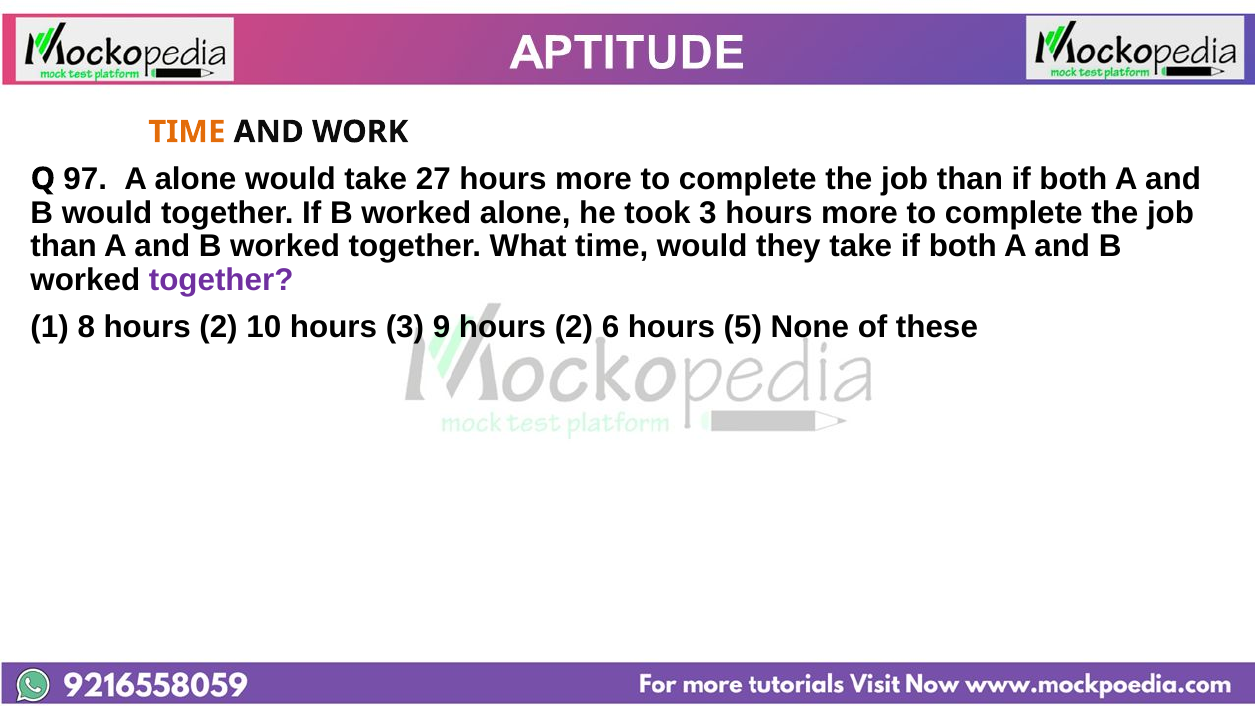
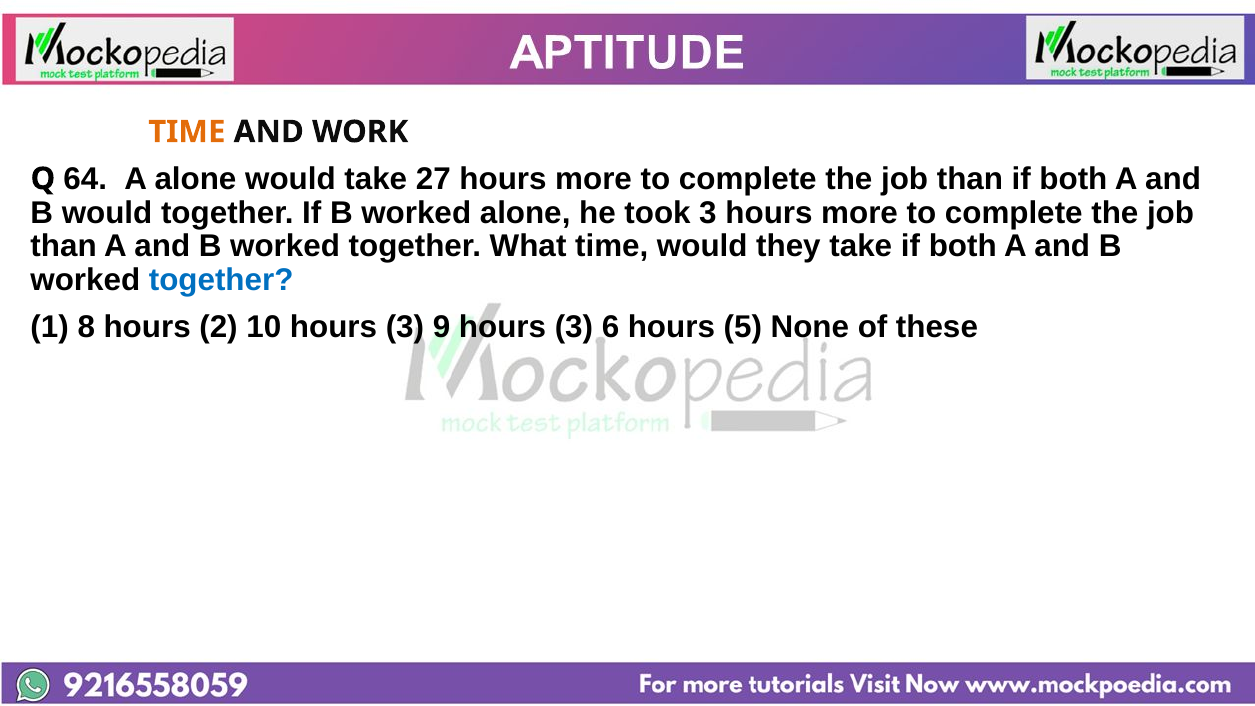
97: 97 -> 64
together at (221, 280) colour: purple -> blue
9 hours 2: 2 -> 3
